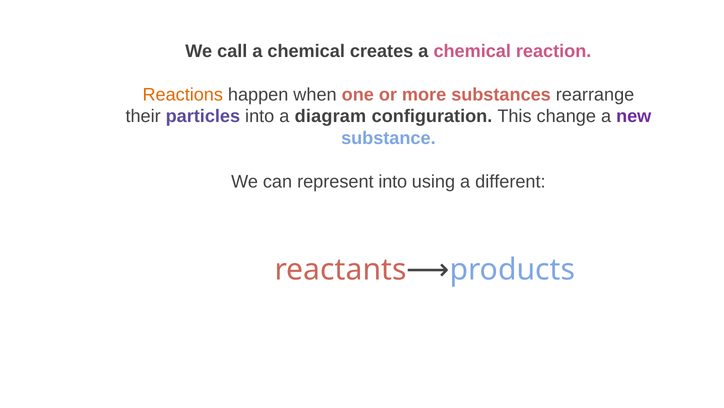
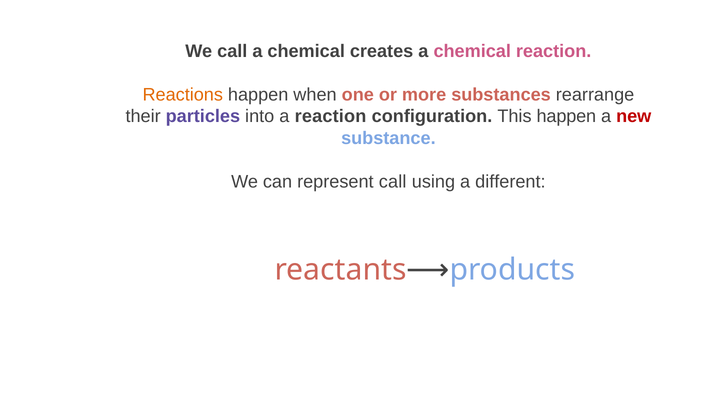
a diagram: diagram -> reaction
This change: change -> happen
new colour: purple -> red
represent into: into -> call
